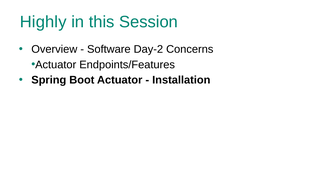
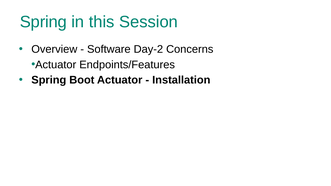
Highly at (43, 22): Highly -> Spring
